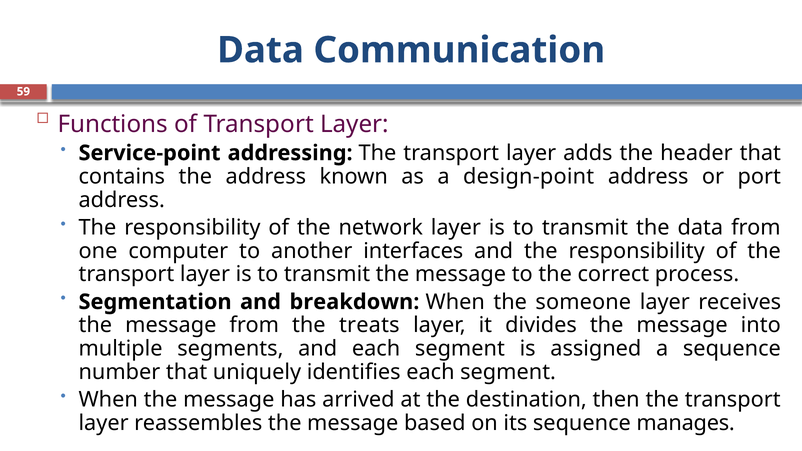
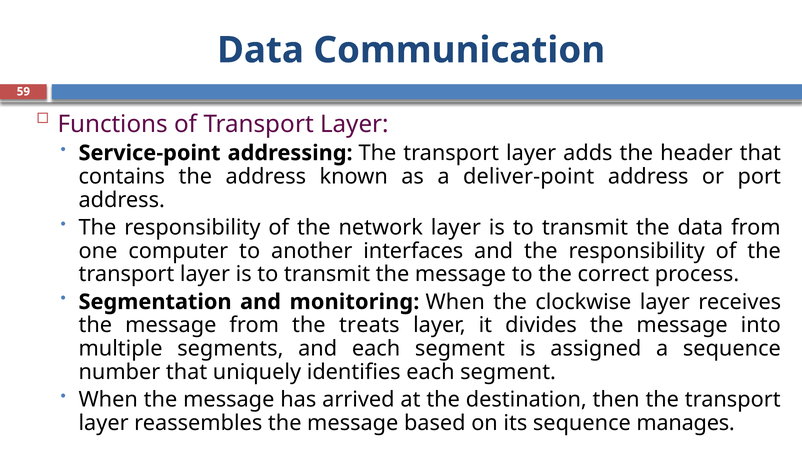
design-point: design-point -> deliver-point
breakdown: breakdown -> monitoring
someone: someone -> clockwise
